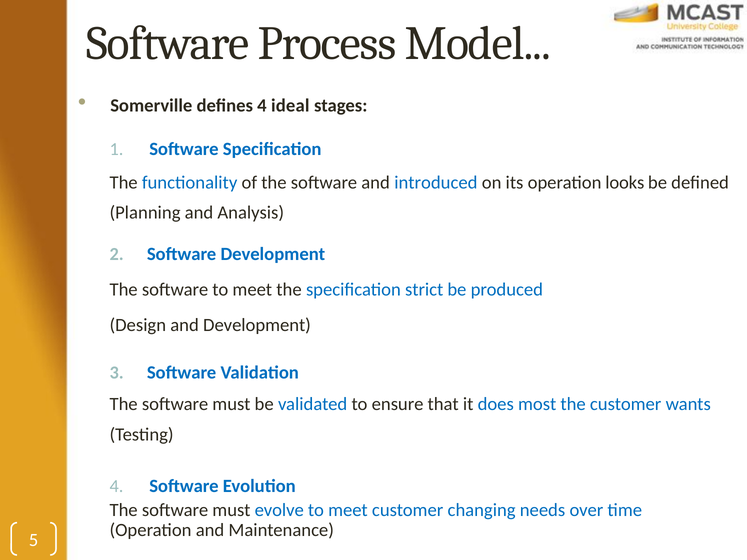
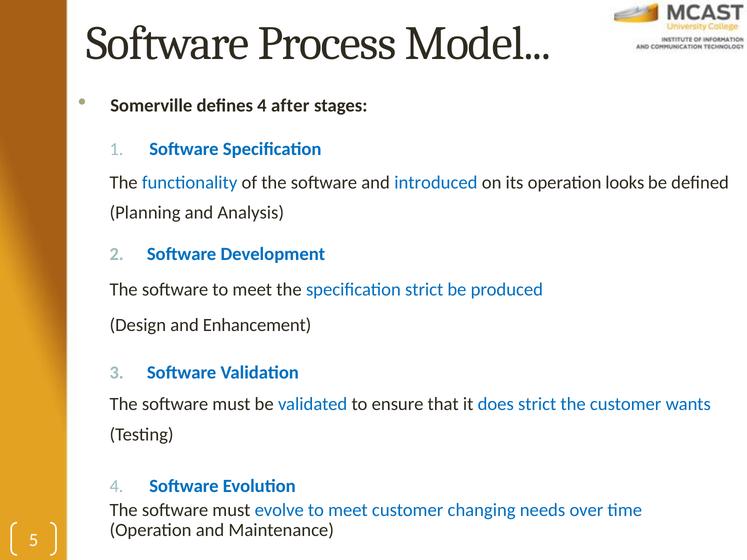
ideal: ideal -> after
and Development: Development -> Enhancement
does most: most -> strict
